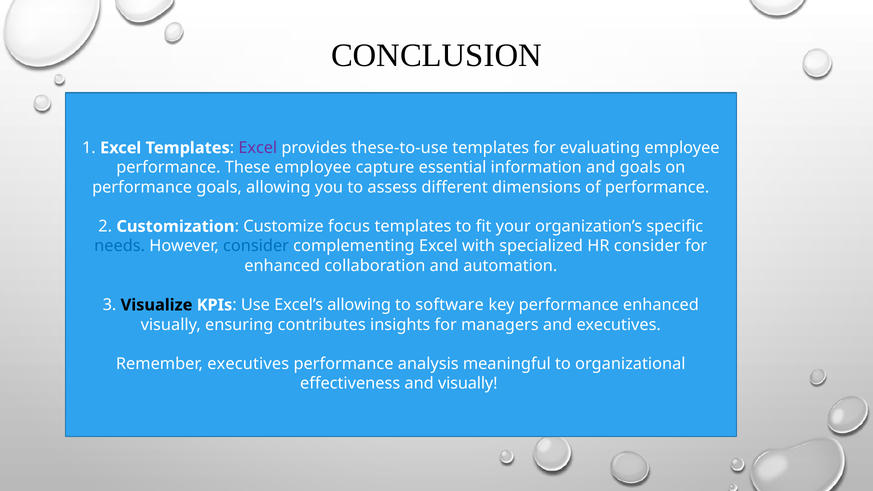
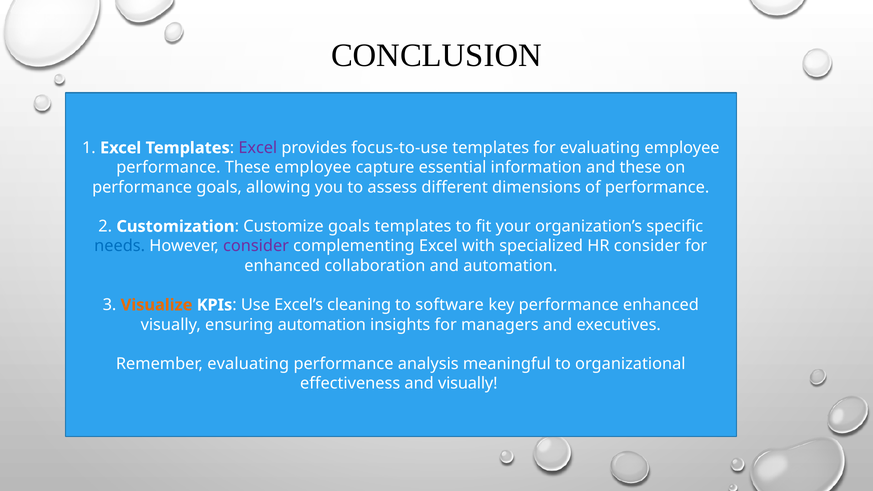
these-to-use: these-to-use -> focus-to-use
and goals: goals -> these
Customize focus: focus -> goals
consider at (256, 246) colour: blue -> purple
Visualize colour: black -> orange
Excel’s allowing: allowing -> cleaning
ensuring contributes: contributes -> automation
Remember executives: executives -> evaluating
